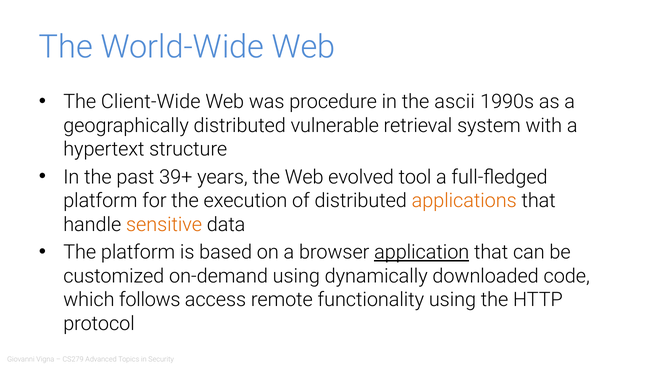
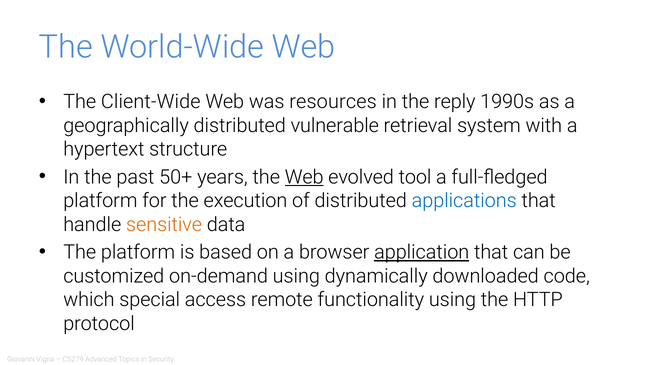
procedure: procedure -> resources
ascii: ascii -> reply
39+: 39+ -> 50+
Web at (304, 177) underline: none -> present
applications colour: orange -> blue
follows: follows -> special
